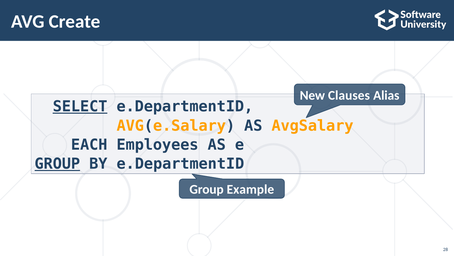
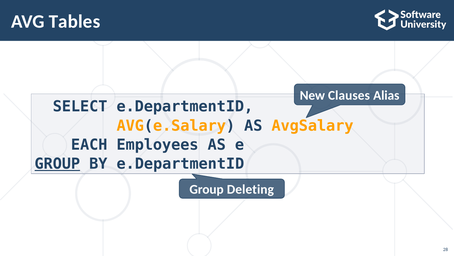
Create: Create -> Tables
SELECT underline: present -> none
Example: Example -> Deleting
